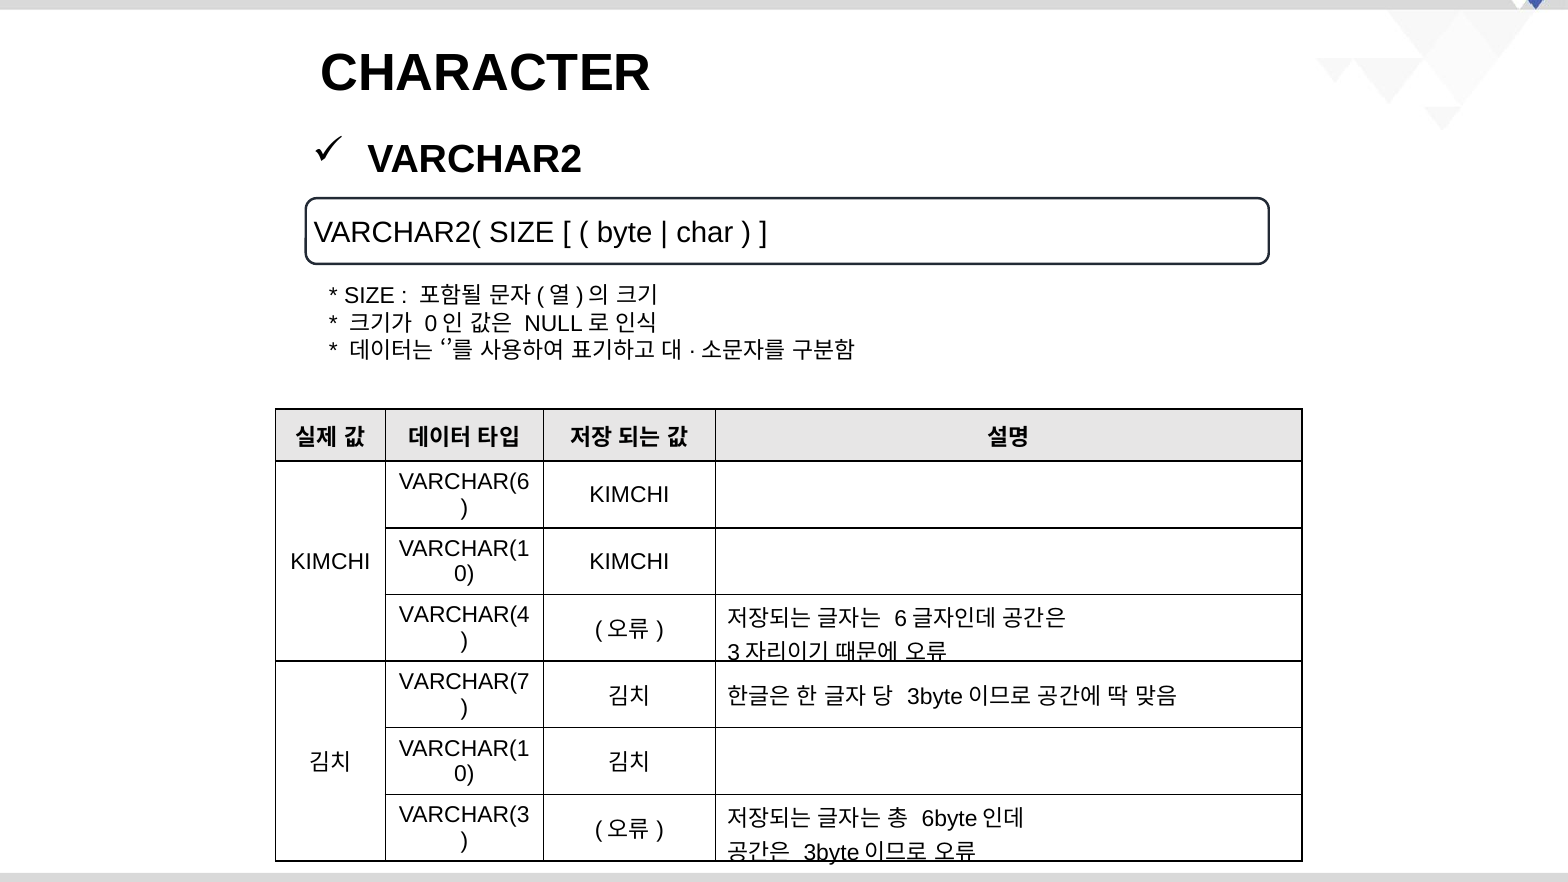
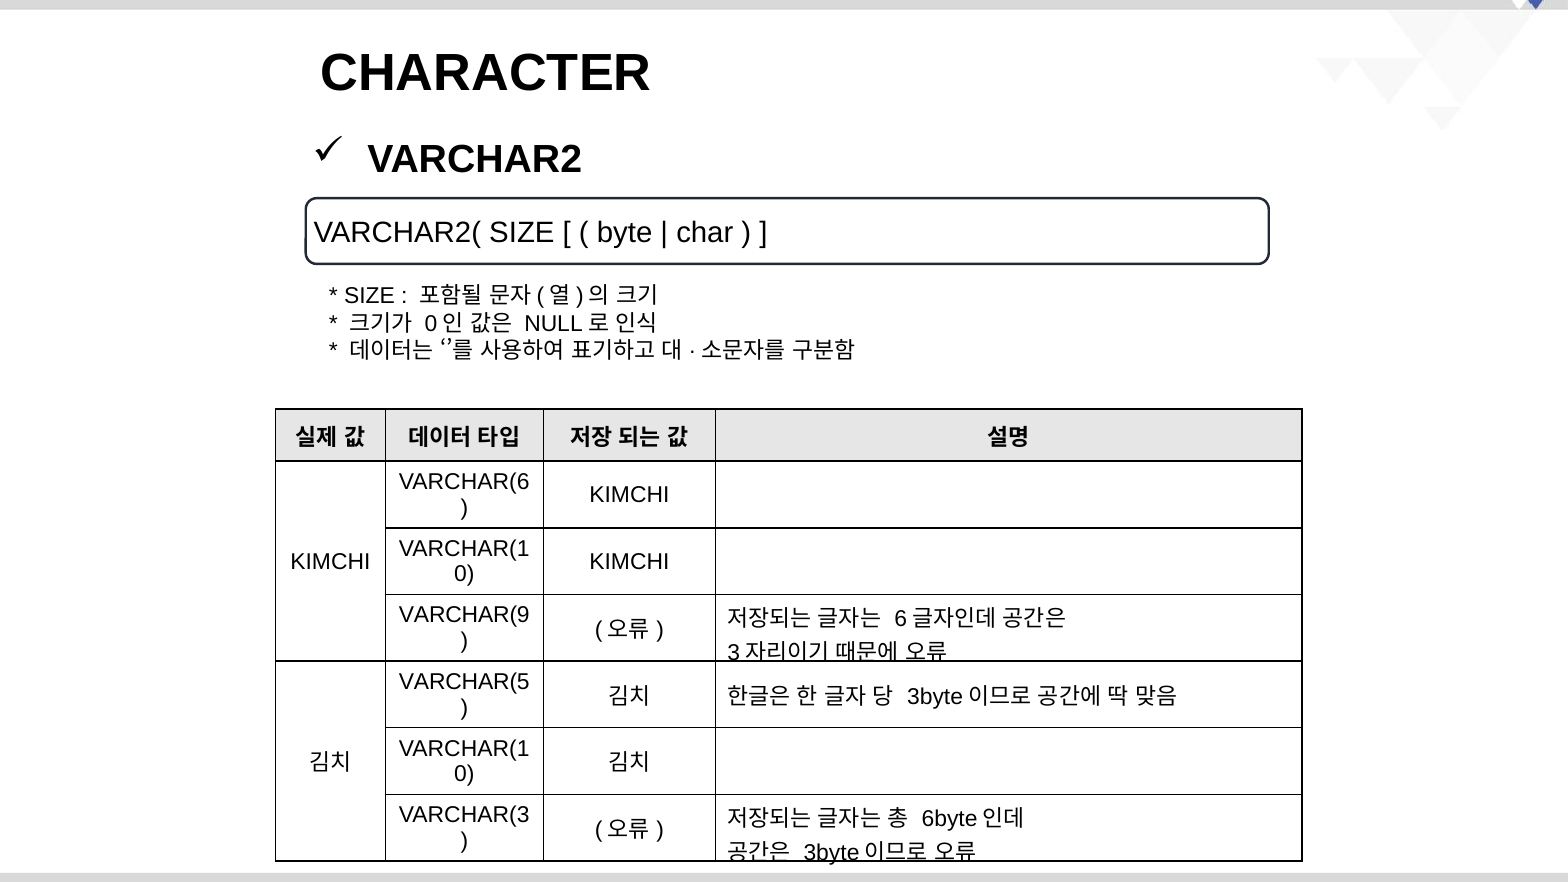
VARCHAR(4: VARCHAR(4 -> VARCHAR(9
VARCHAR(7: VARCHAR(7 -> VARCHAR(5
